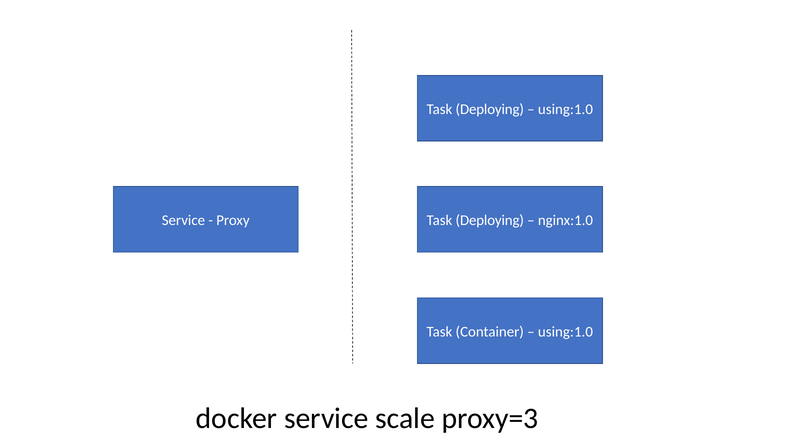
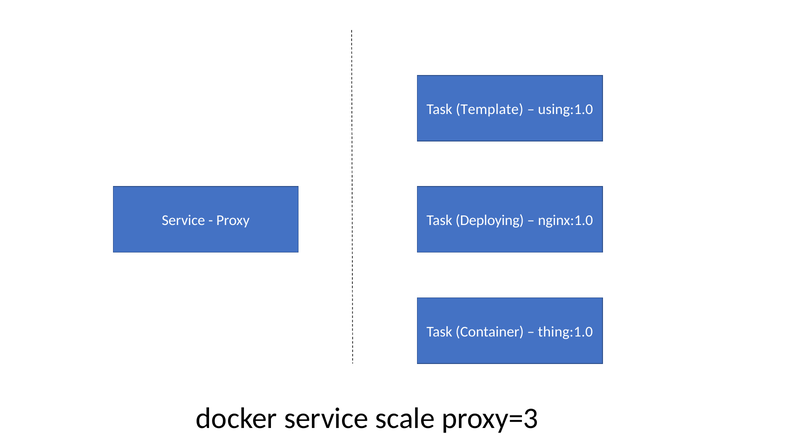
Deploying at (490, 109): Deploying -> Template
using:1.0 at (565, 332): using:1.0 -> thing:1.0
